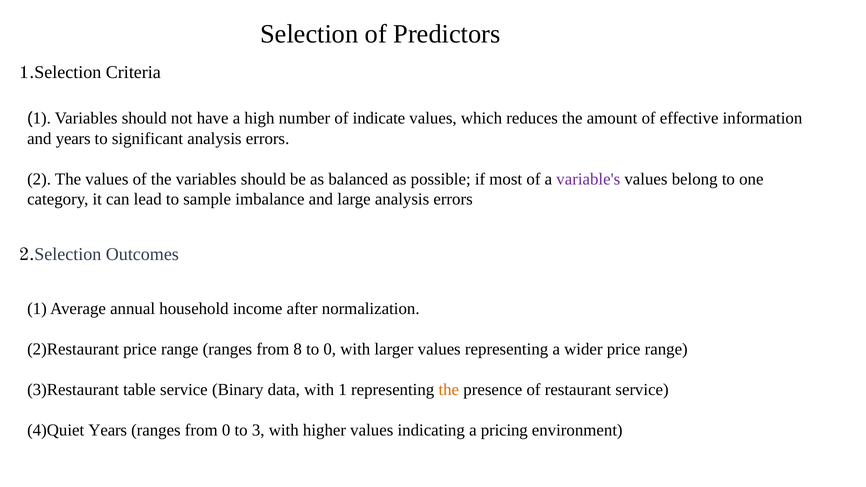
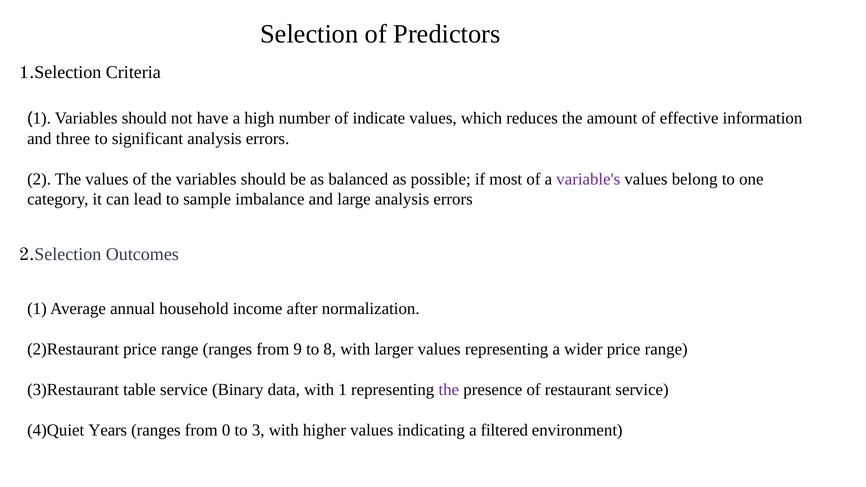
and years: years -> three
8: 8 -> 9
to 0: 0 -> 8
the at (449, 390) colour: orange -> purple
pricing: pricing -> filtered
